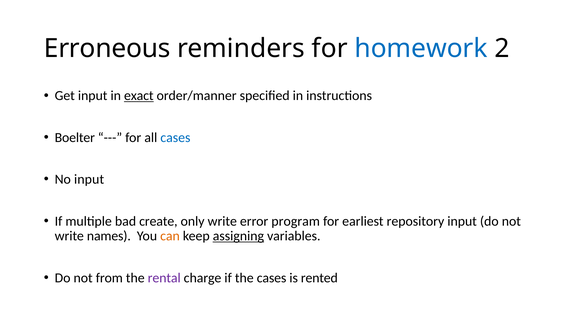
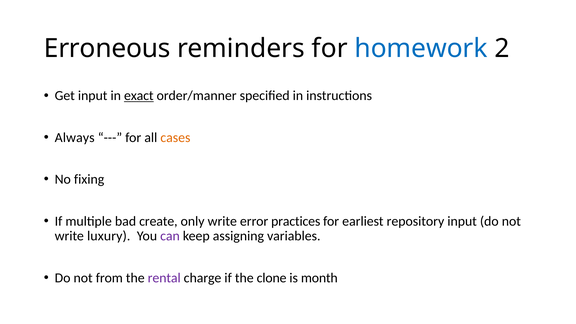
Boelter: Boelter -> Always
cases at (175, 138) colour: blue -> orange
No input: input -> fixing
program: program -> practices
names: names -> luxury
can colour: orange -> purple
assigning underline: present -> none
the cases: cases -> clone
rented: rented -> month
